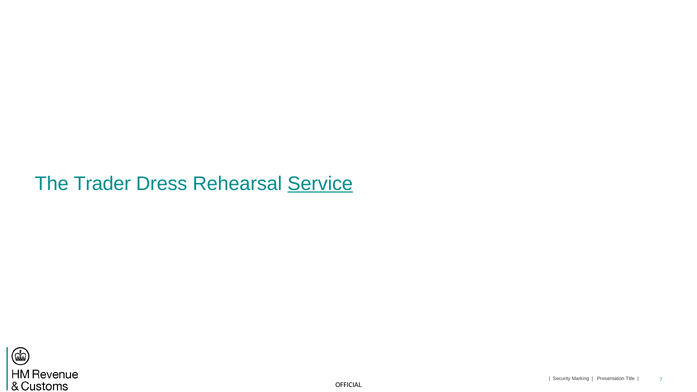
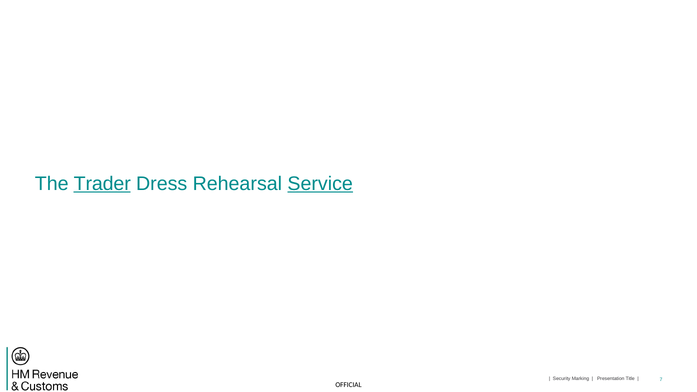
Trader underline: none -> present
